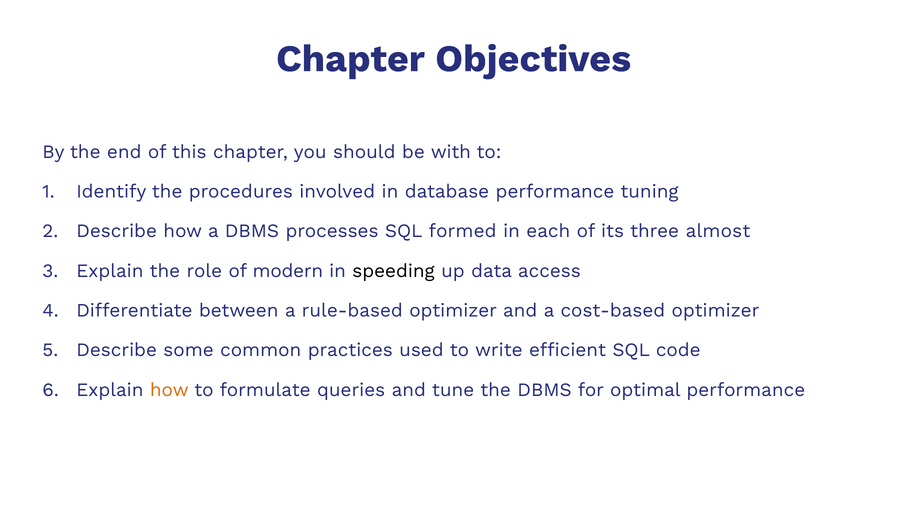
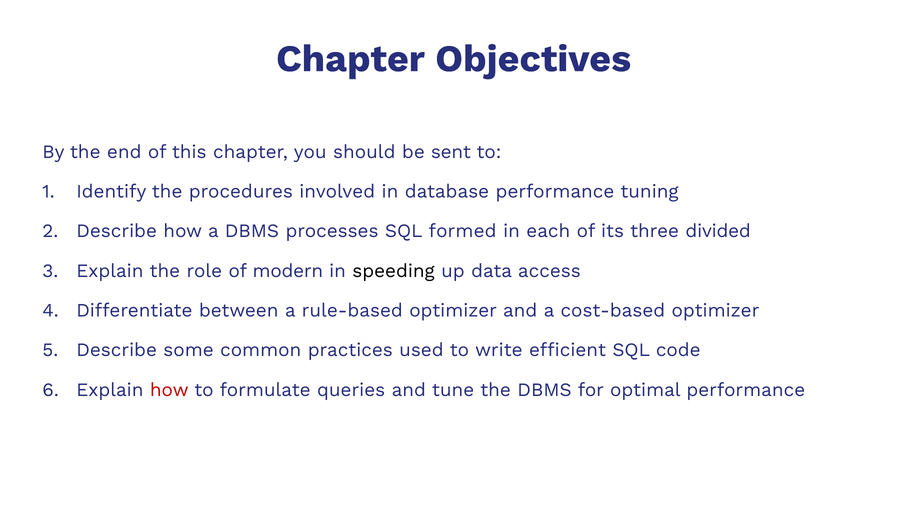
with: with -> sent
almost: almost -> divided
how at (169, 390) colour: orange -> red
